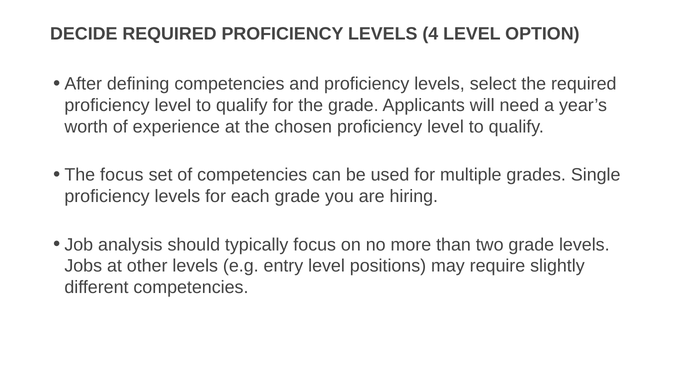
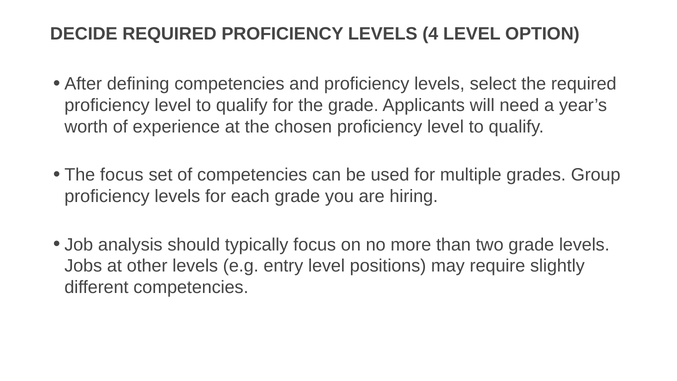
Single: Single -> Group
